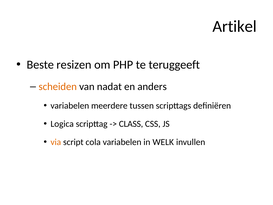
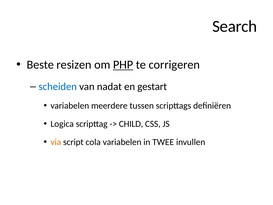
Artikel: Artikel -> Search
PHP underline: none -> present
teruggeeft: teruggeeft -> corrigeren
scheiden colour: orange -> blue
anders: anders -> gestart
CLASS: CLASS -> CHILD
WELK: WELK -> TWEE
